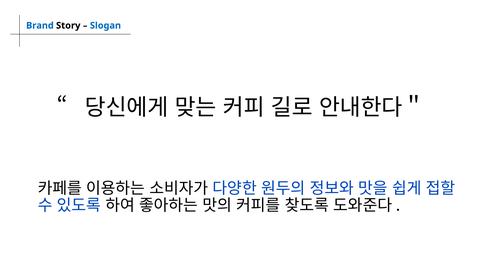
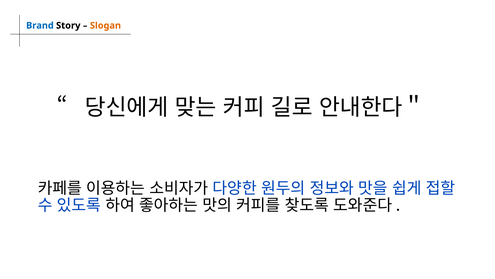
Slogan colour: blue -> orange
